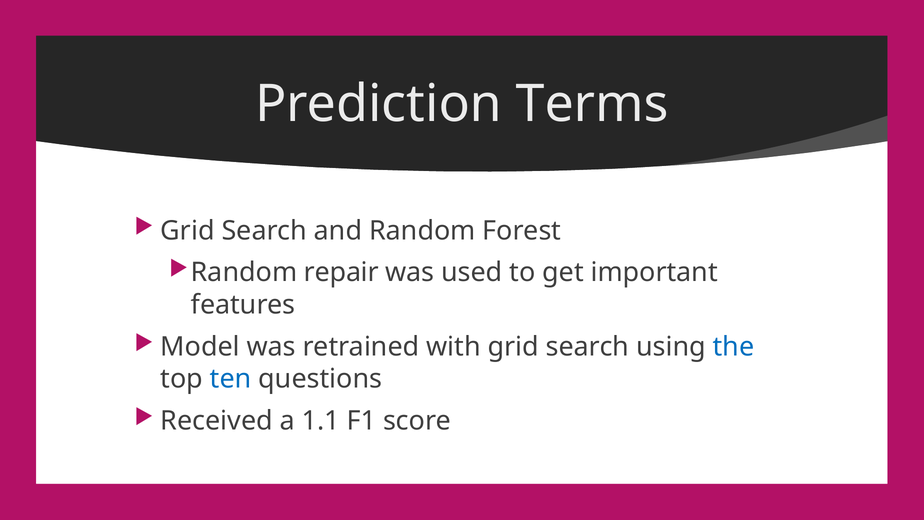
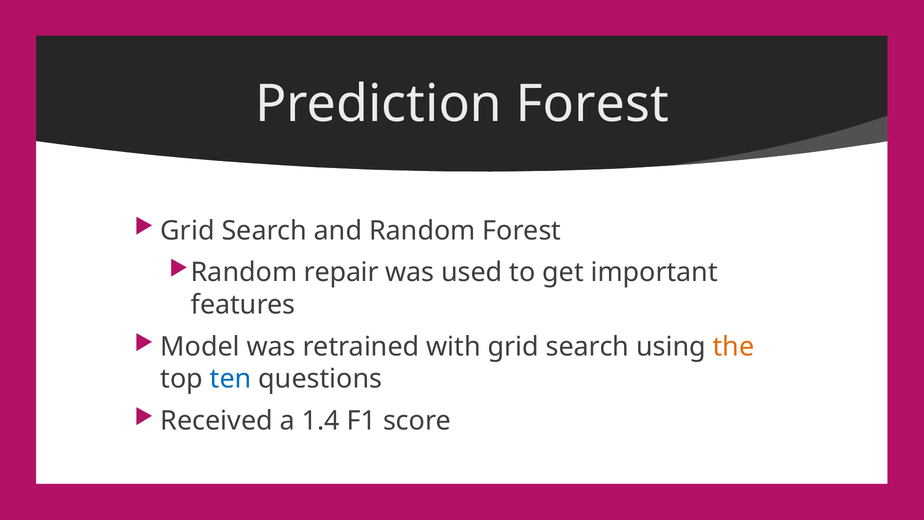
Prediction Terms: Terms -> Forest
the colour: blue -> orange
1.1: 1.1 -> 1.4
